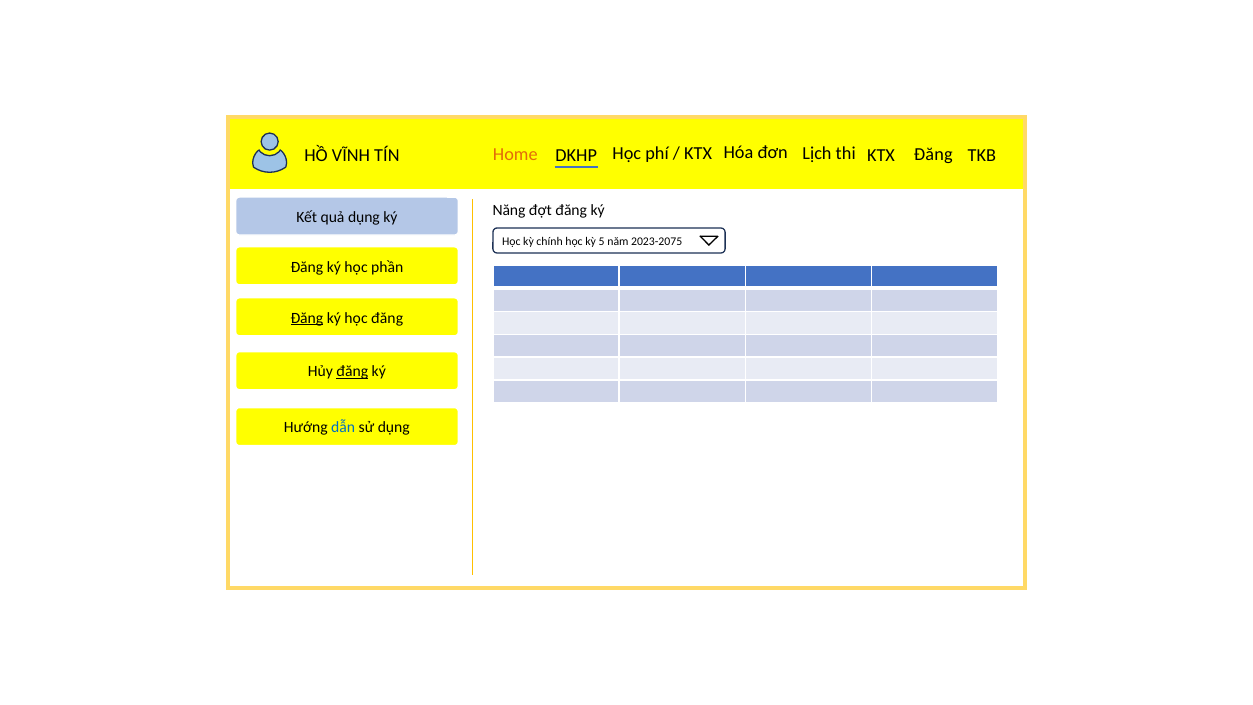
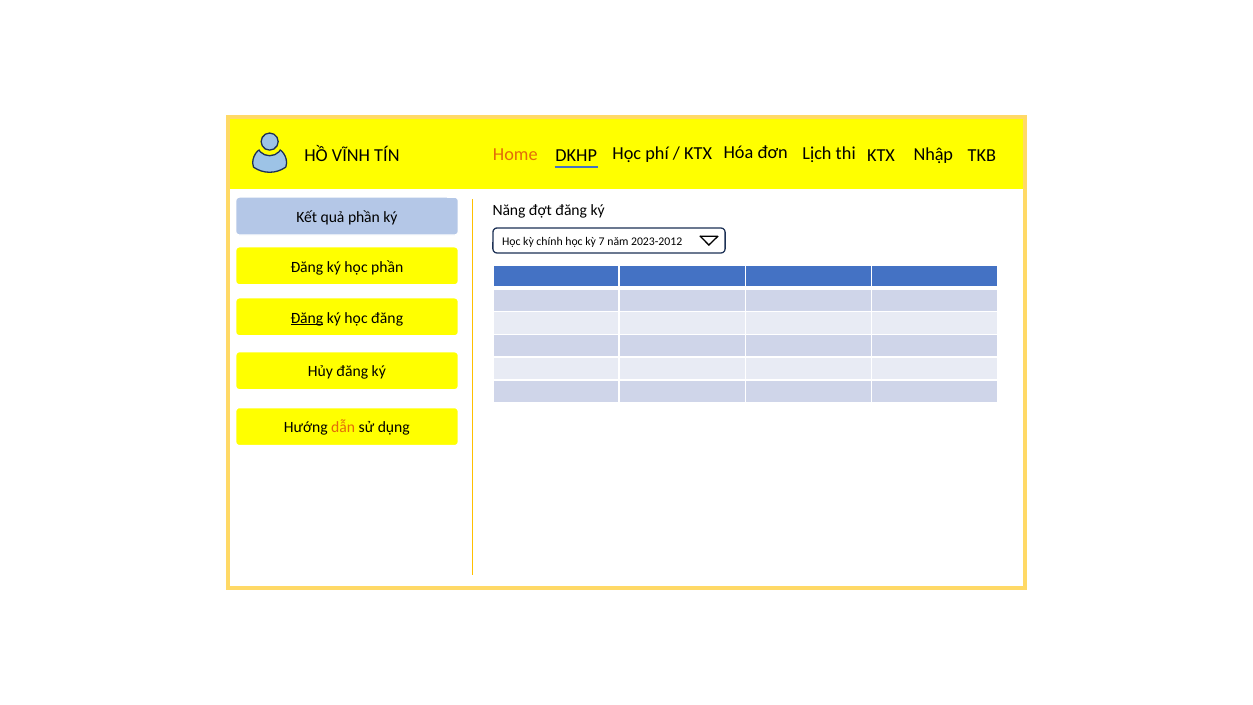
thi Đăng: Đăng -> Nhập
quả dụng: dụng -> phần
5: 5 -> 7
2023-2075: 2023-2075 -> 2023-2012
đăng at (352, 372) underline: present -> none
dẫn colour: blue -> orange
